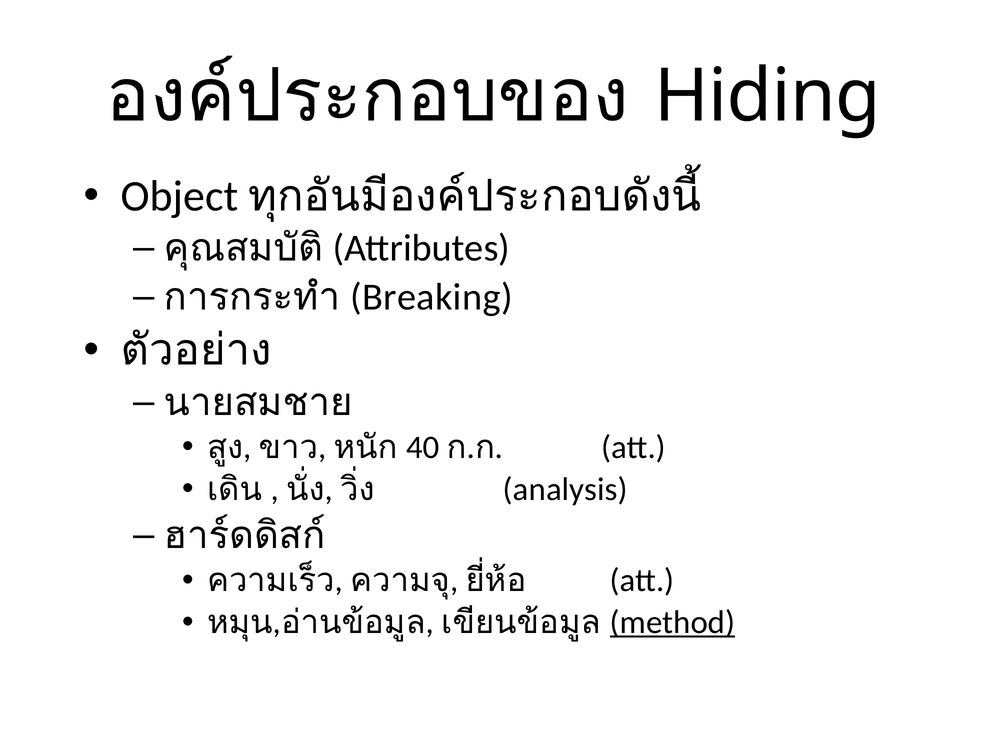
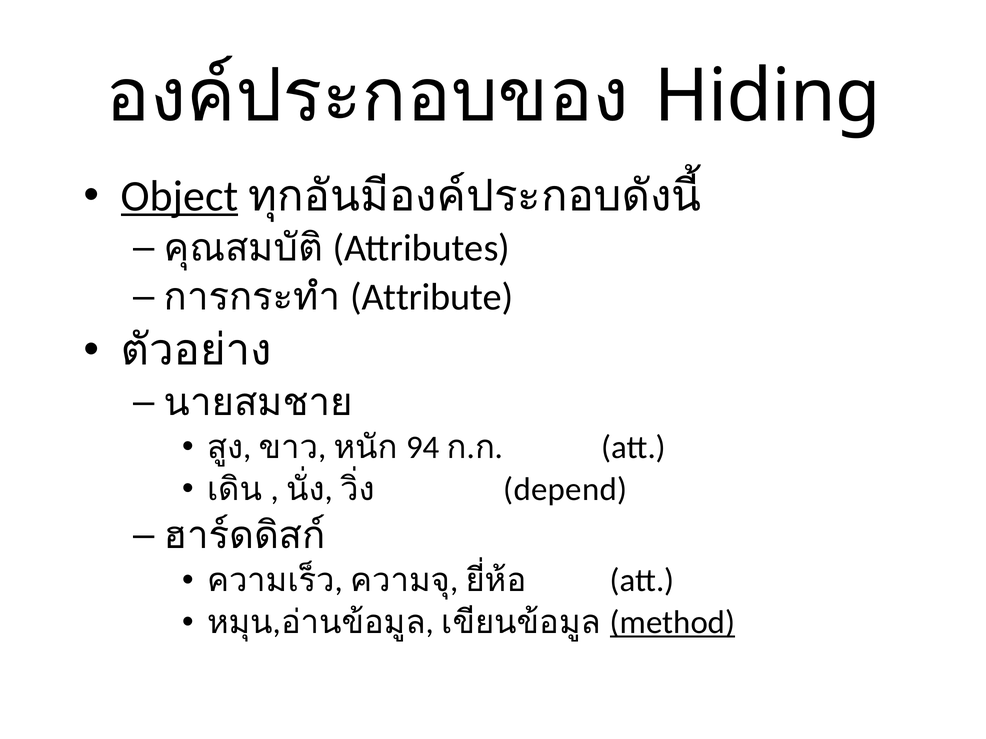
Object underline: none -> present
Breaking: Breaking -> Attribute
40: 40 -> 94
analysis: analysis -> depend
